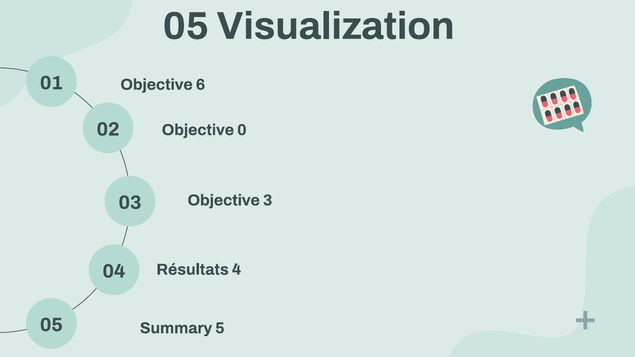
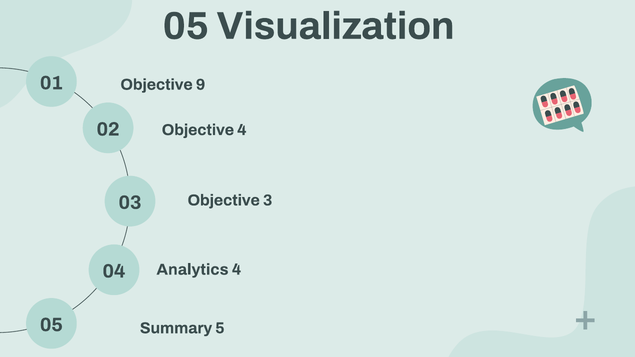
6: 6 -> 9
Objective 0: 0 -> 4
Résultats: Résultats -> Analytics
